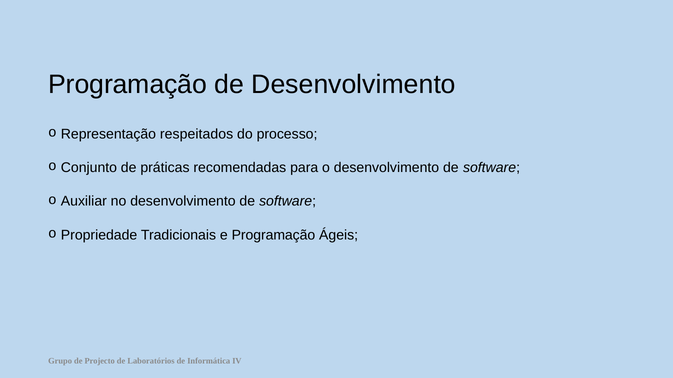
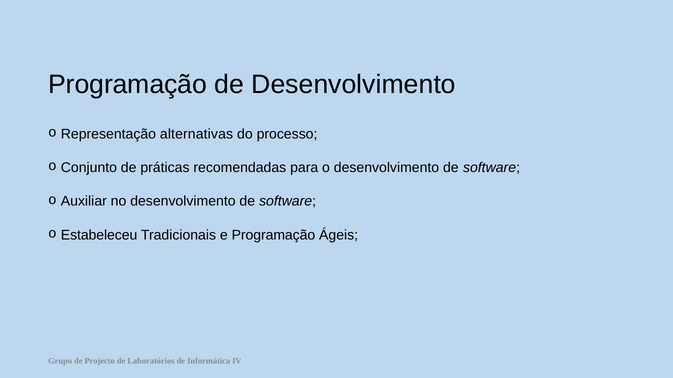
respeitados: respeitados -> alternativas
Propriedade: Propriedade -> Estabeleceu
